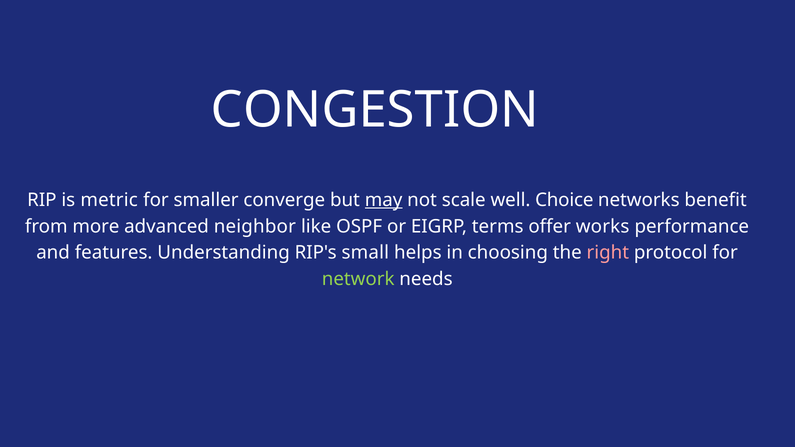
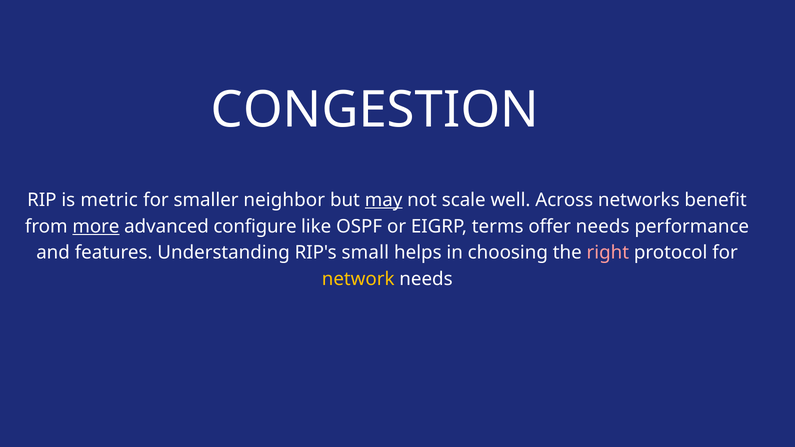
converge: converge -> neighbor
Choice: Choice -> Across
more underline: none -> present
neighbor: neighbor -> configure
offer works: works -> needs
network colour: light green -> yellow
